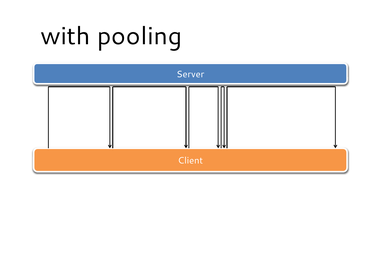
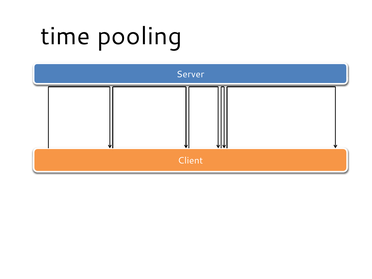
with: with -> time
